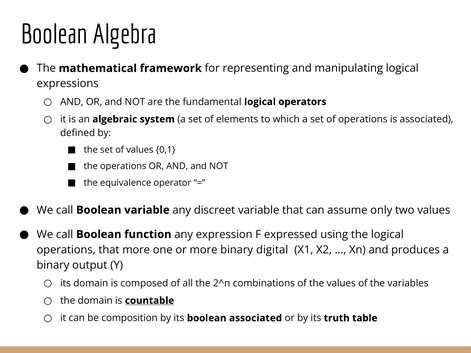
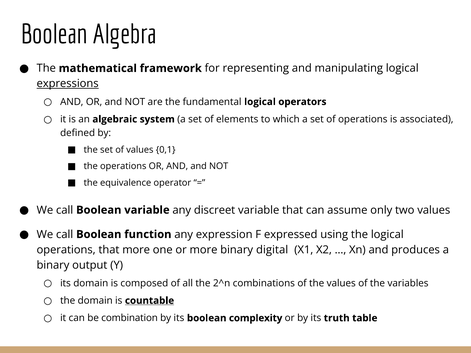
expressions underline: none -> present
composition: composition -> combination
boolean associated: associated -> complexity
